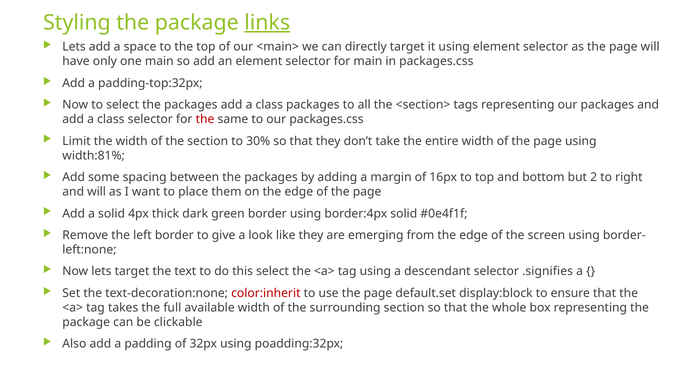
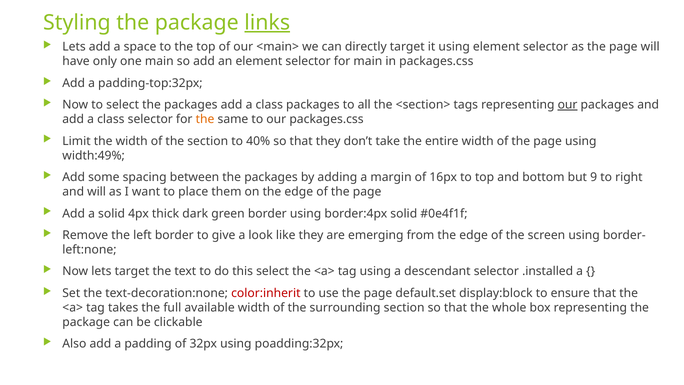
our at (568, 105) underline: none -> present
the at (205, 119) colour: red -> orange
30%: 30% -> 40%
width:81%: width:81% -> width:49%
2: 2 -> 9
.signifies: .signifies -> .installed
